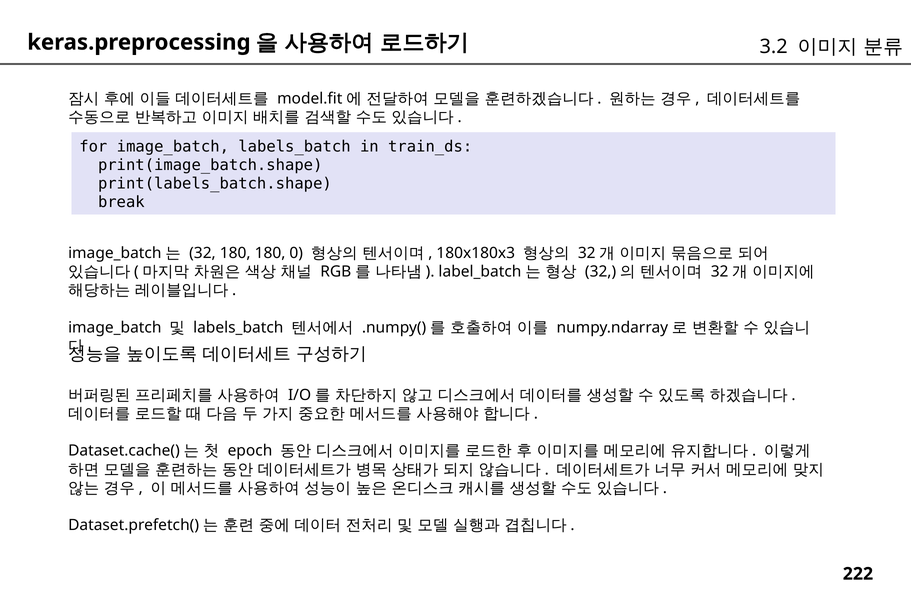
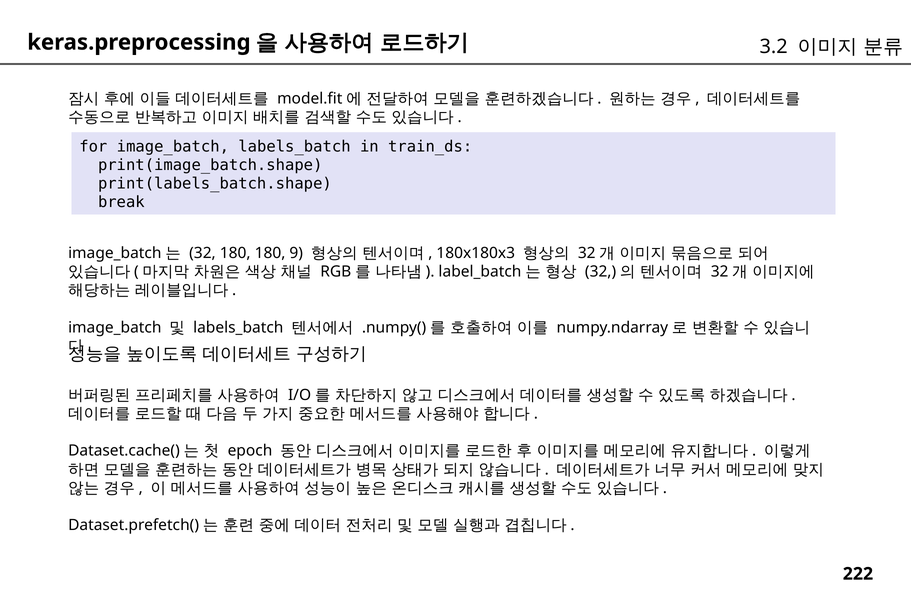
0: 0 -> 9
